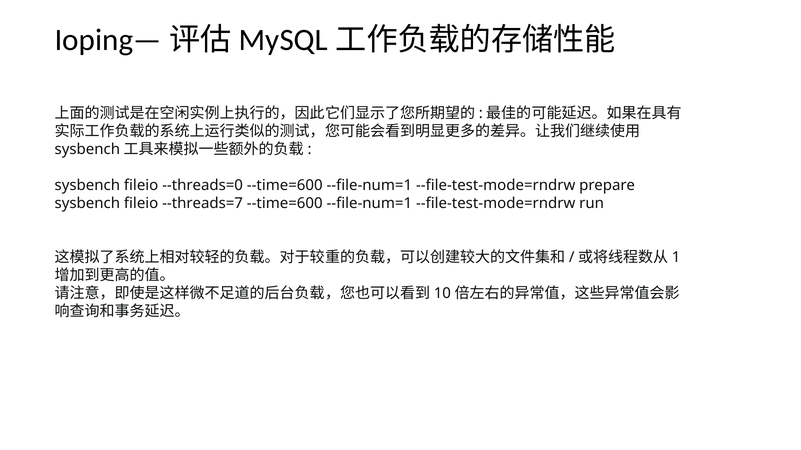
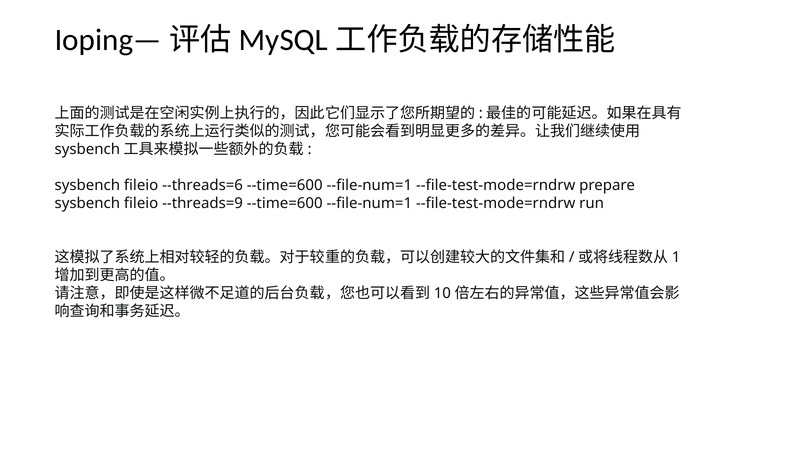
--threads=0: --threads=0 -> --threads=6
--threads=7: --threads=7 -> --threads=9
